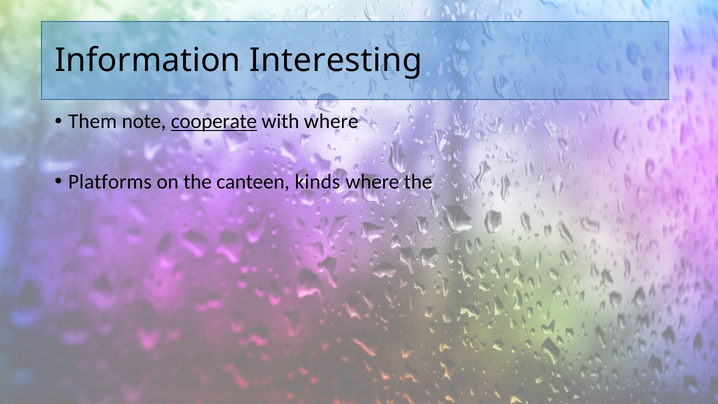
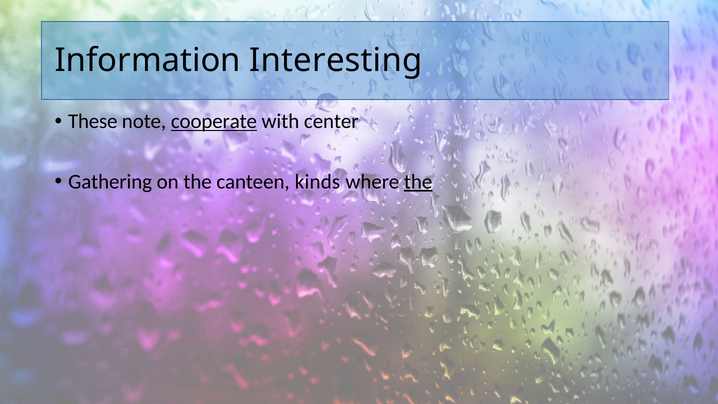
Them: Them -> These
with where: where -> center
Platforms: Platforms -> Gathering
the at (418, 182) underline: none -> present
